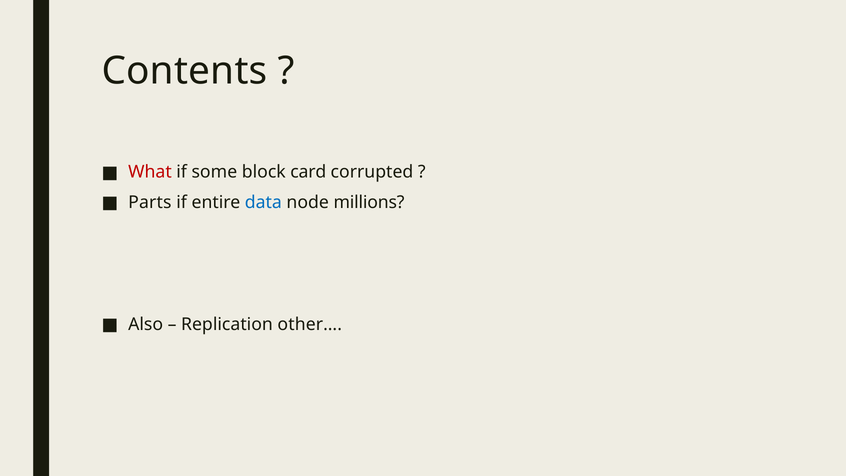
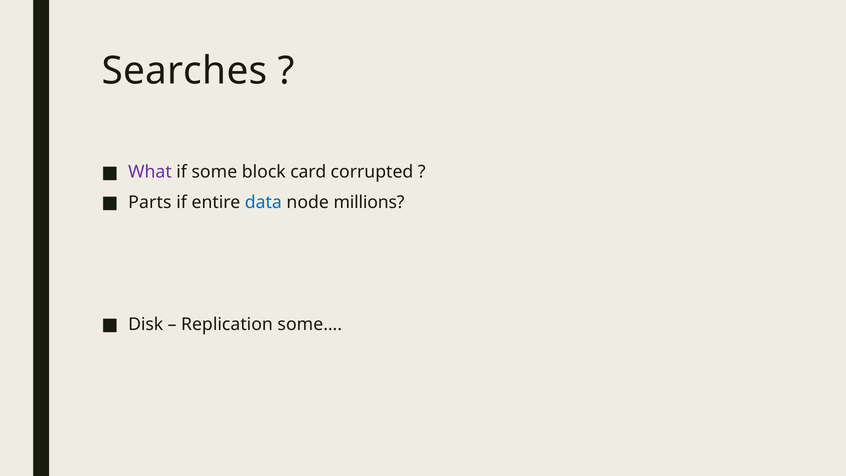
Contents: Contents -> Searches
What colour: red -> purple
Also: Also -> Disk
other…: other… -> some…
